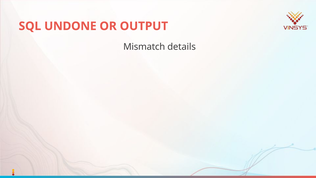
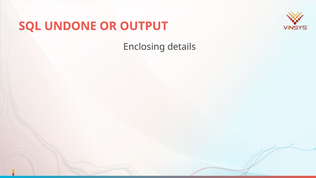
Mismatch: Mismatch -> Enclosing
